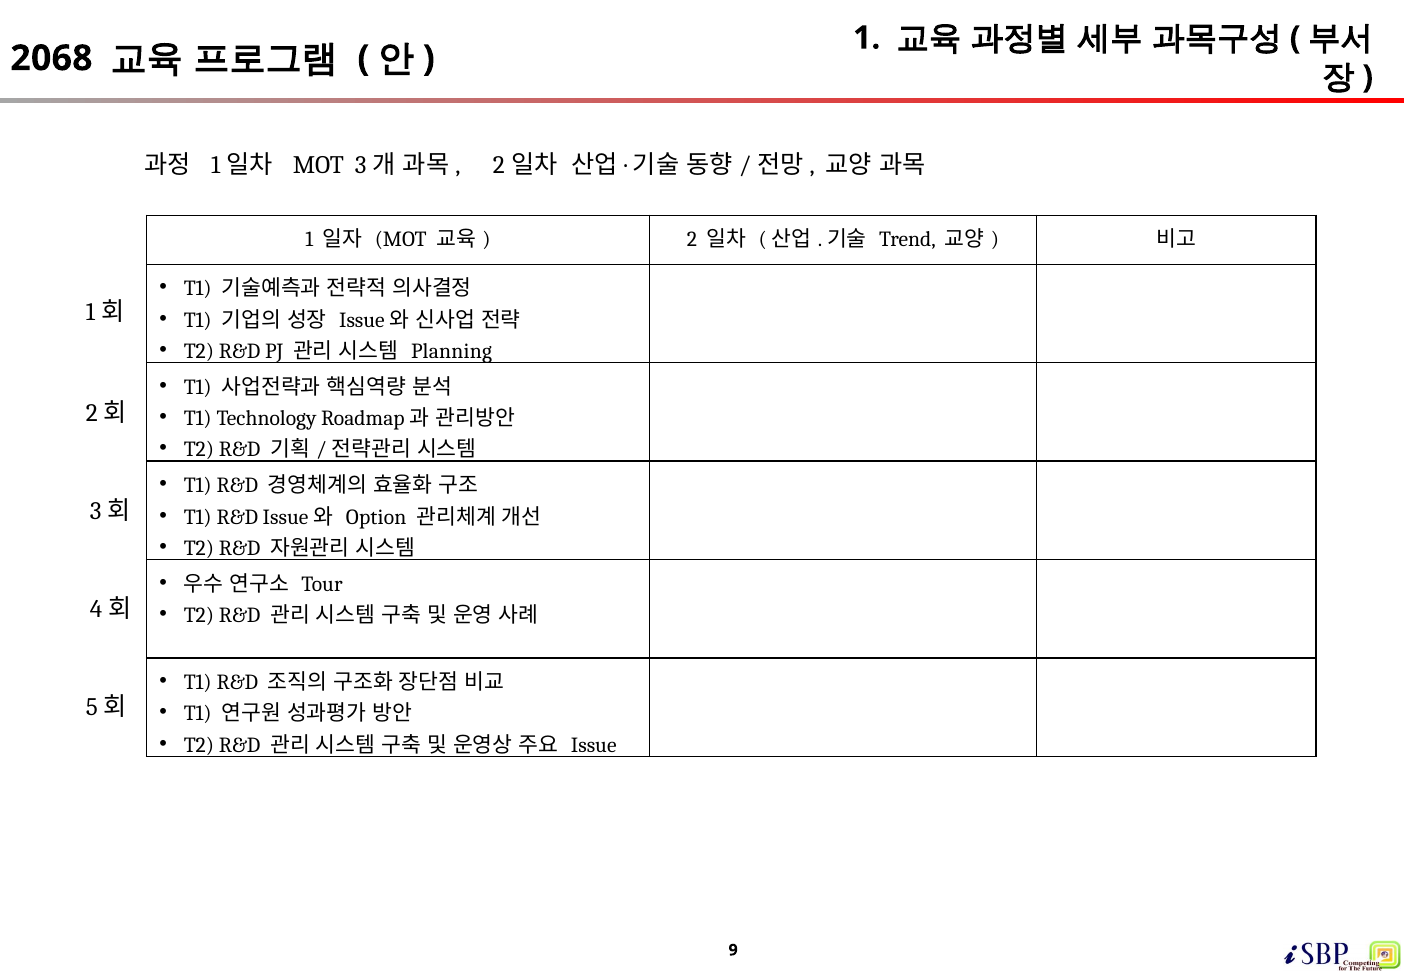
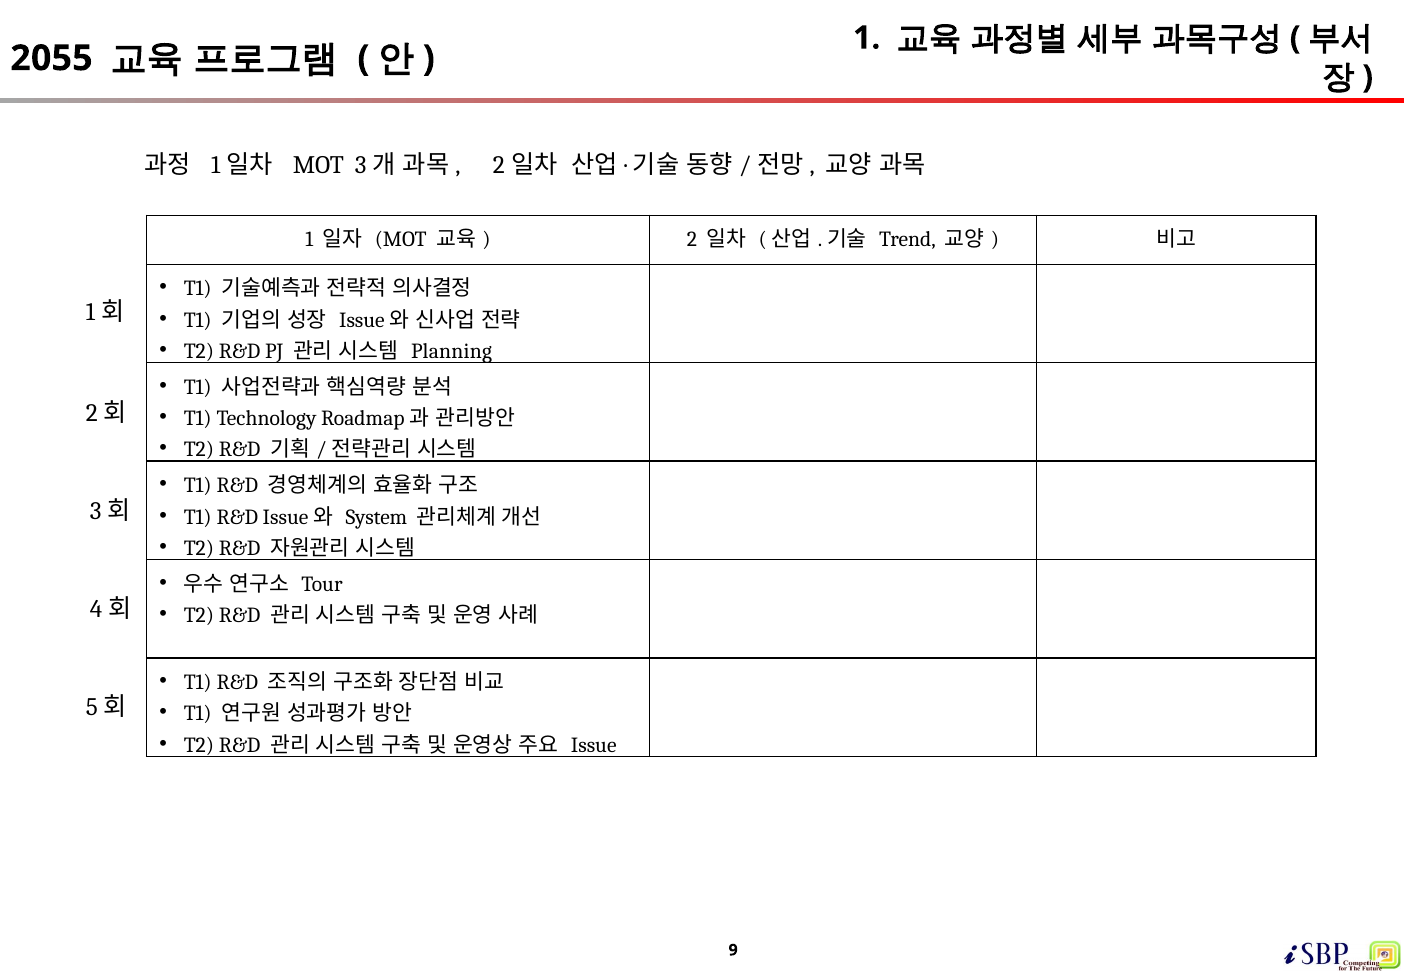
2068: 2068 -> 2055
Option: Option -> System
